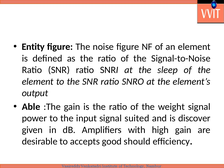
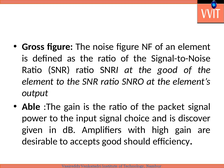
Entity: Entity -> Gross
the sleep: sleep -> good
weight: weight -> packet
suited: suited -> choice
